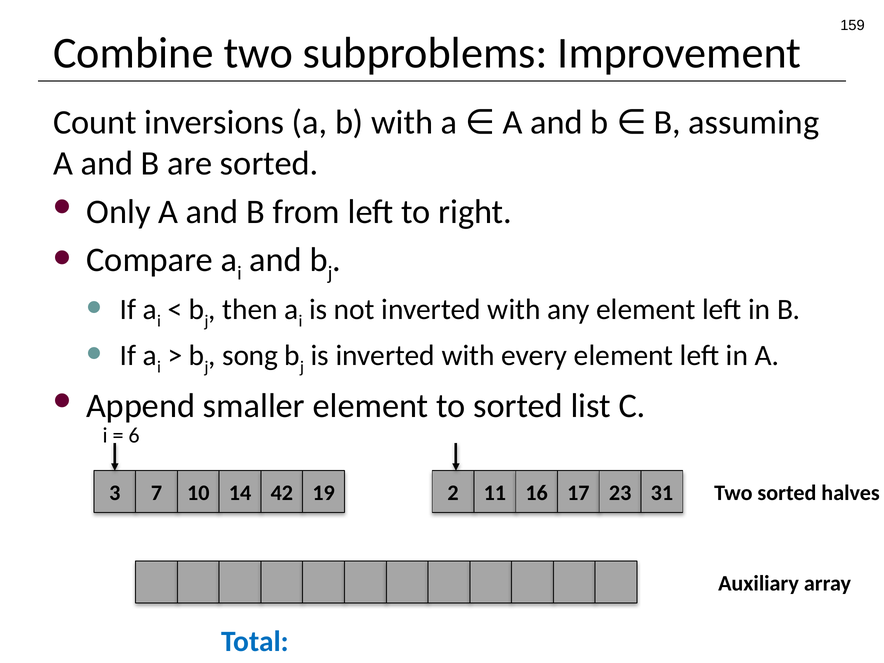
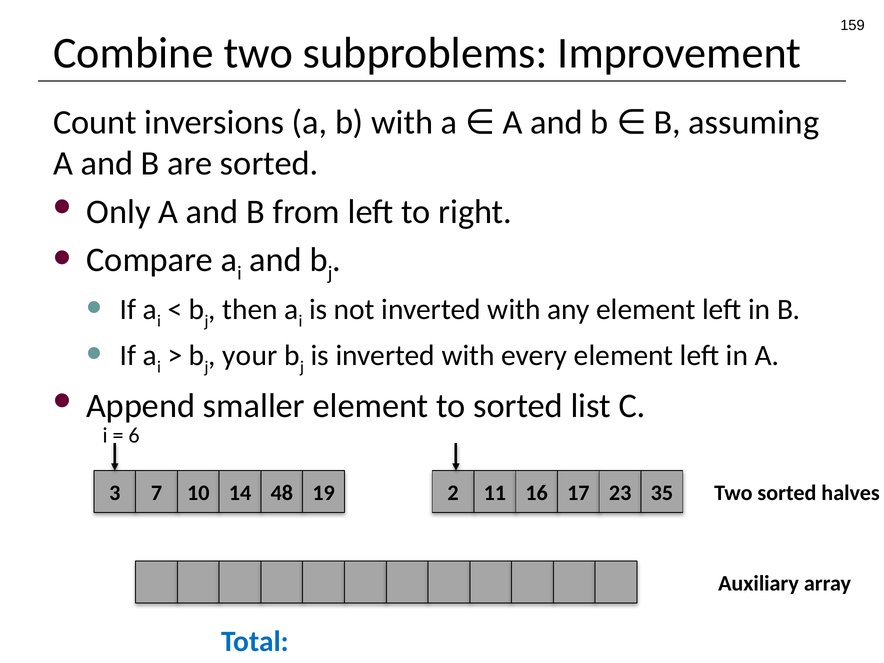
song: song -> your
42: 42 -> 48
31: 31 -> 35
